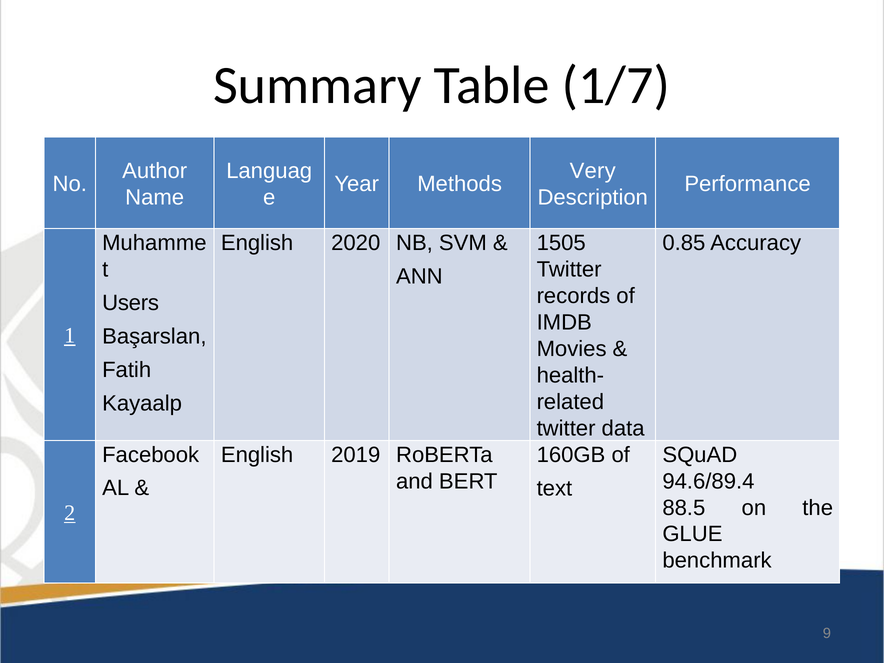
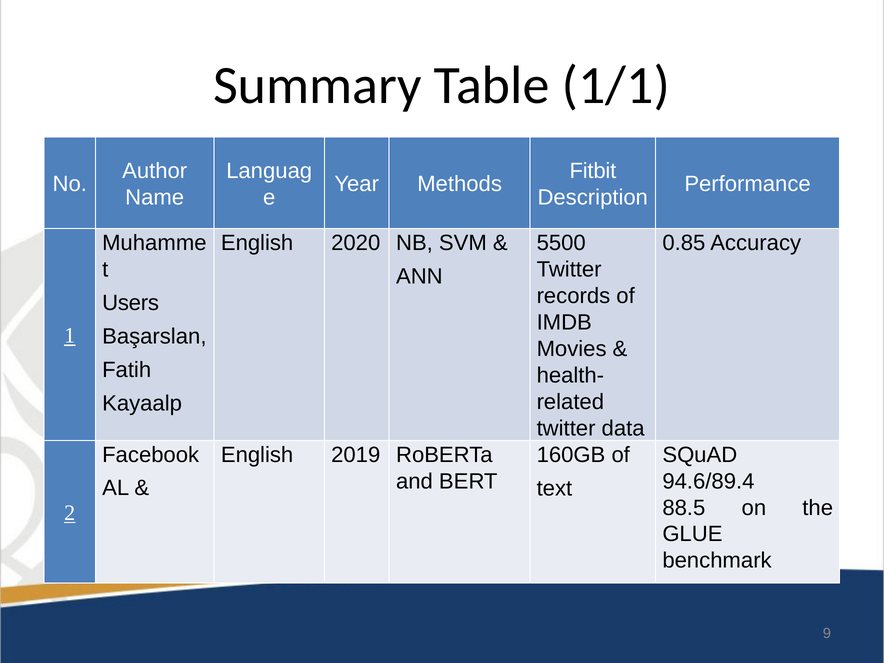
1/7: 1/7 -> 1/1
Very: Very -> Fitbit
1505: 1505 -> 5500
